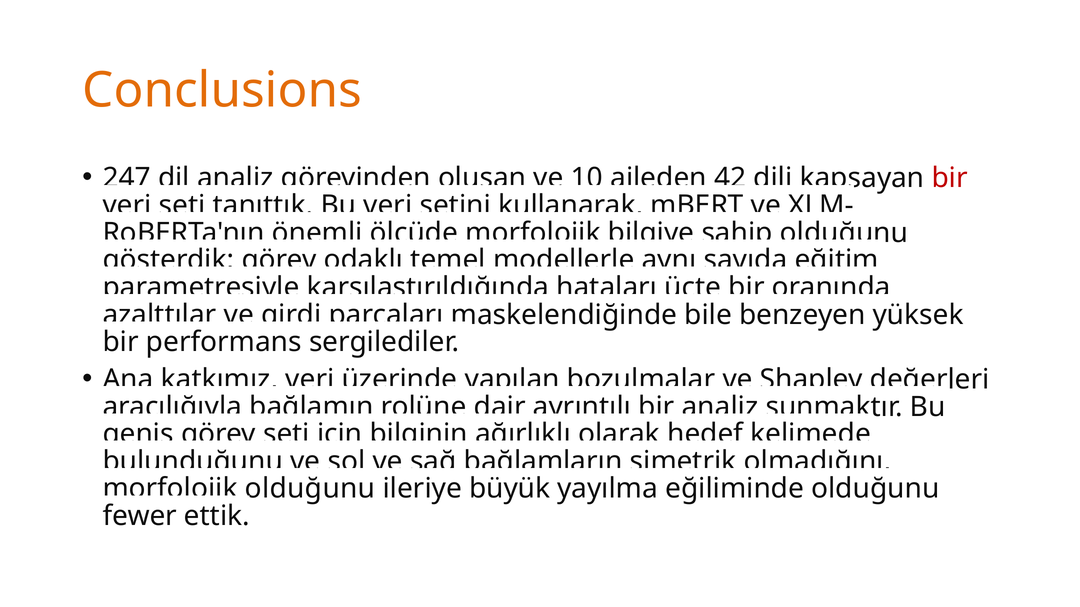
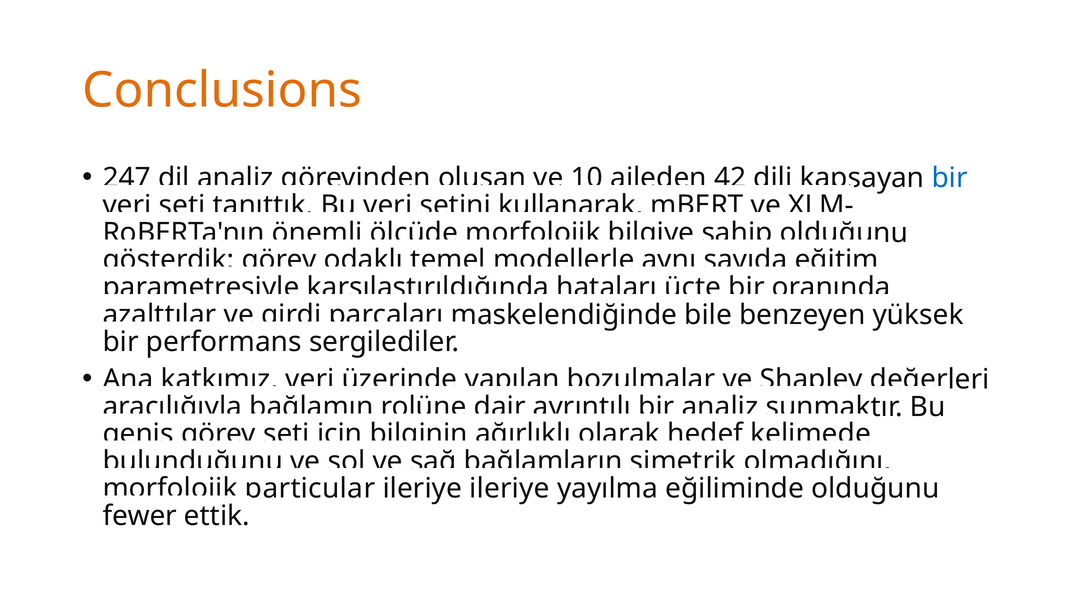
bir at (950, 178) colour: red -> blue
olduğunu at (310, 489): olduğunu -> particular
ileriye büyük: büyük -> ileriye
